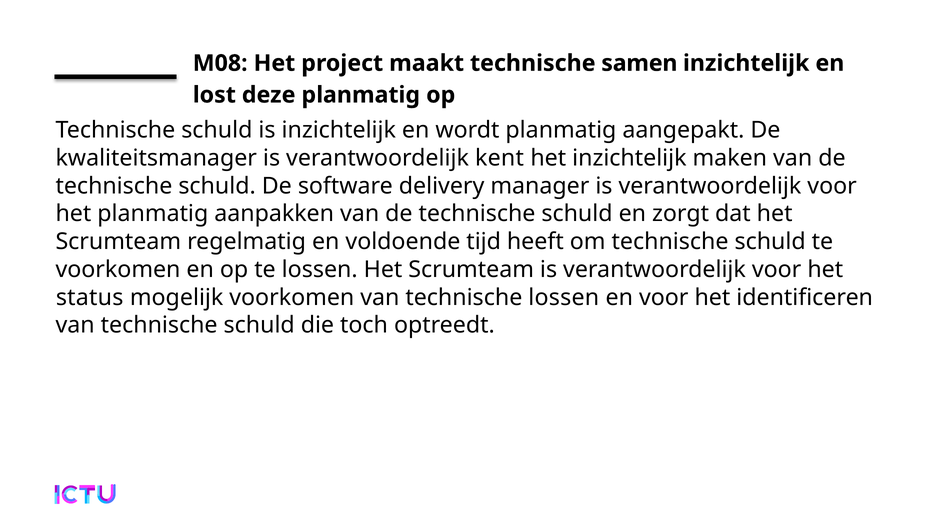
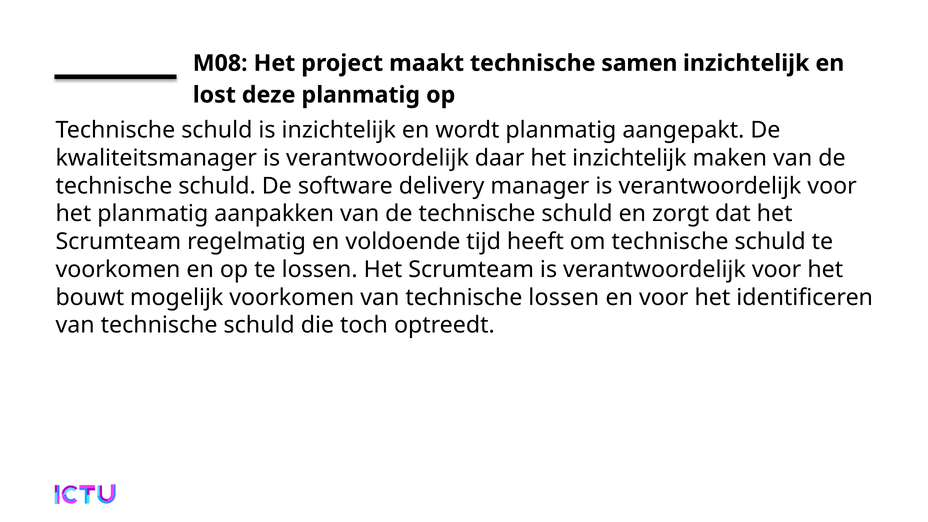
kent: kent -> daar
status: status -> bouwt
